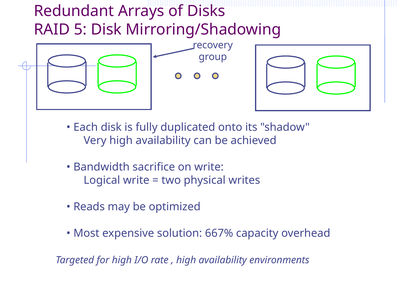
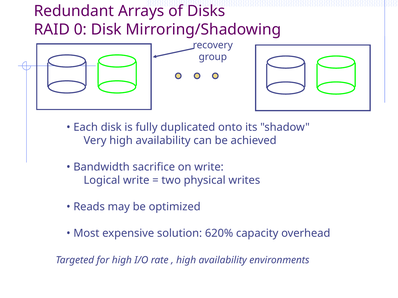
5: 5 -> 0
667%: 667% -> 620%
